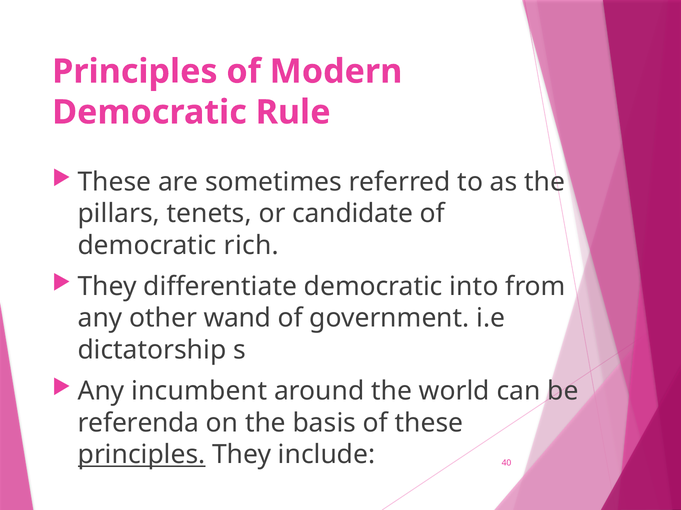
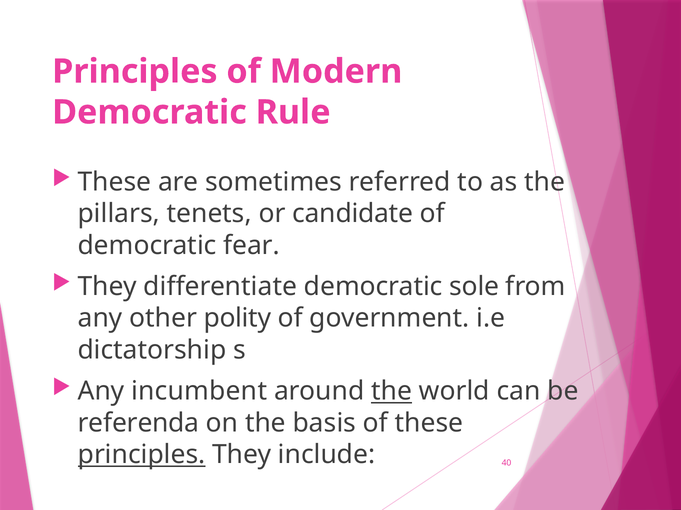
rich: rich -> fear
into: into -> sole
wand: wand -> polity
the at (392, 392) underline: none -> present
